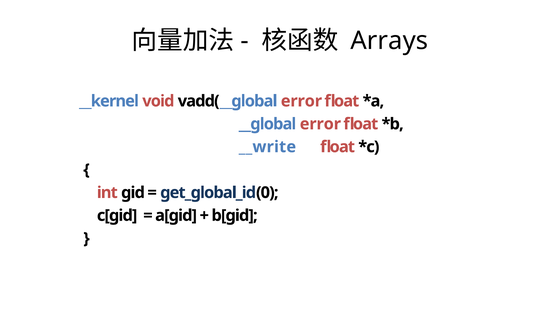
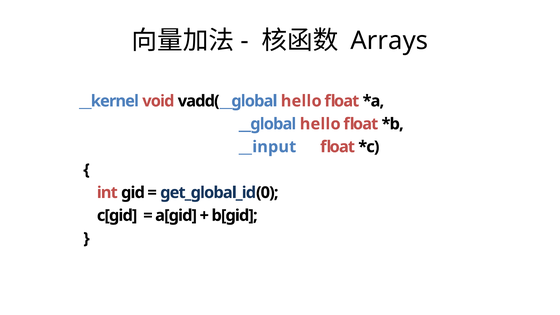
vadd(__global error: error -> hello
__global error: error -> hello
__write: __write -> __input
